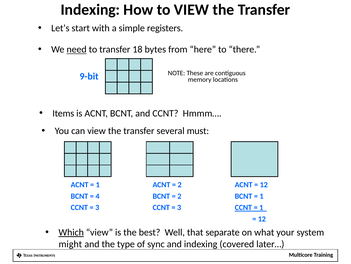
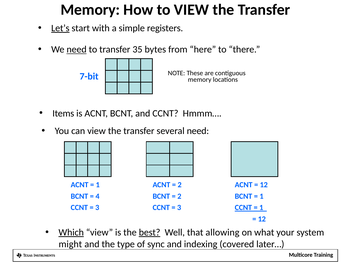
Indexing at (90, 10): Indexing -> Memory
Let’s underline: none -> present
18: 18 -> 35
9-bit: 9-bit -> 7-bit
several must: must -> need
best underline: none -> present
separate: separate -> allowing
